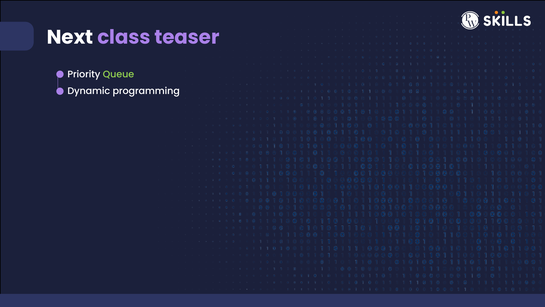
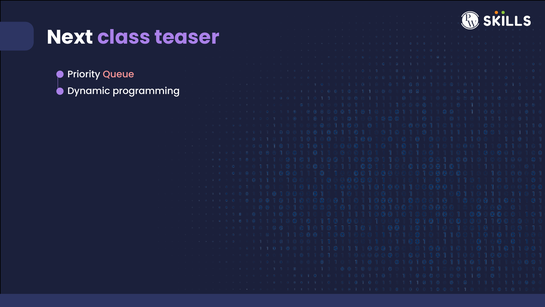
Queue colour: light green -> pink
